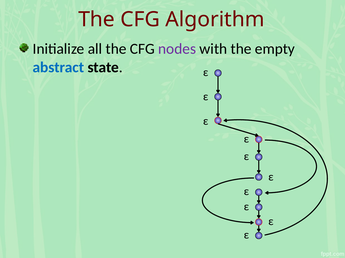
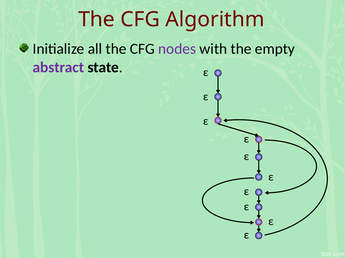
abstract colour: blue -> purple
